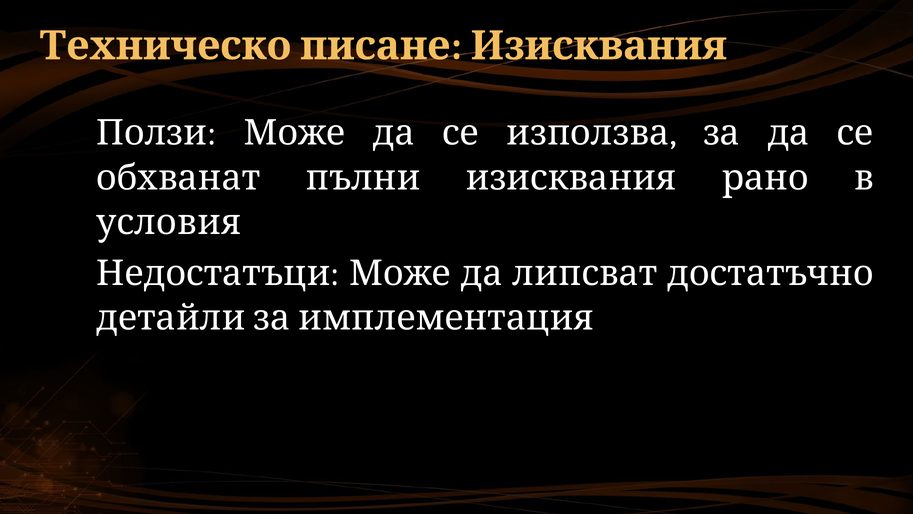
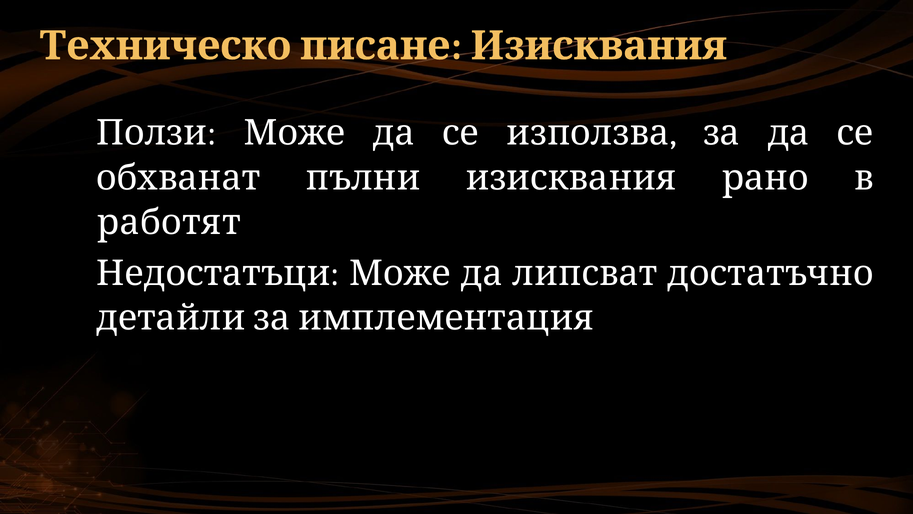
условия: условия -> работят
